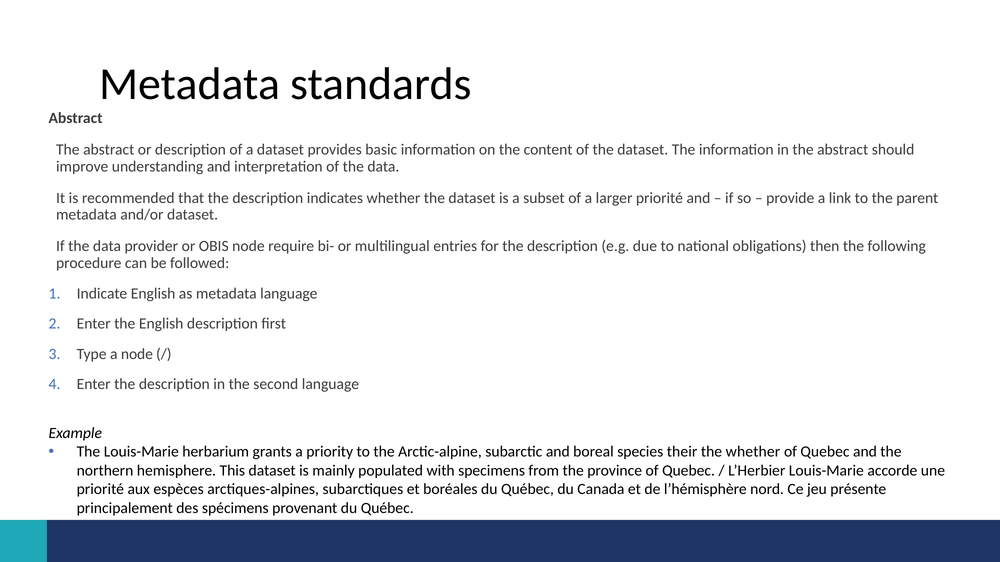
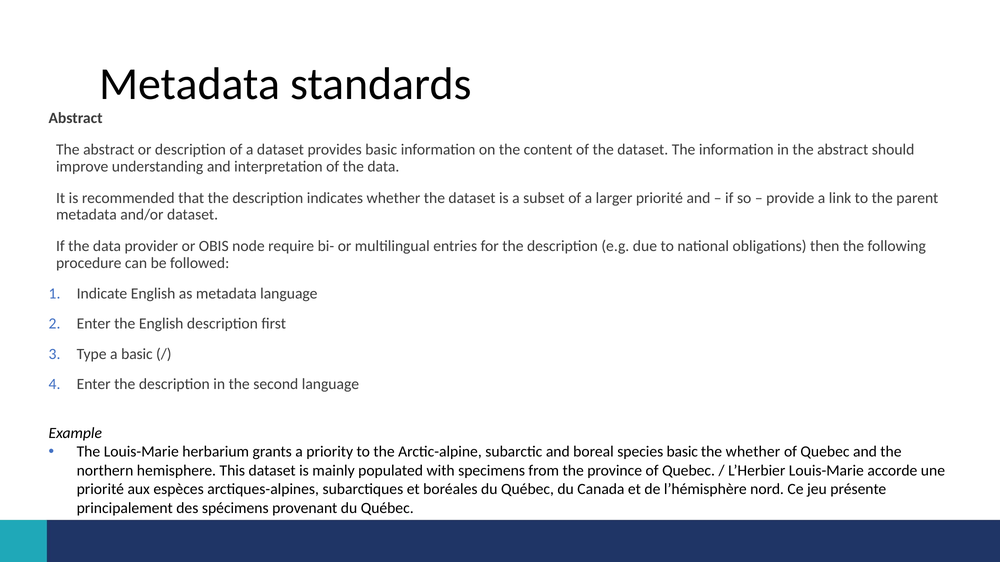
a node: node -> basic
species their: their -> basic
